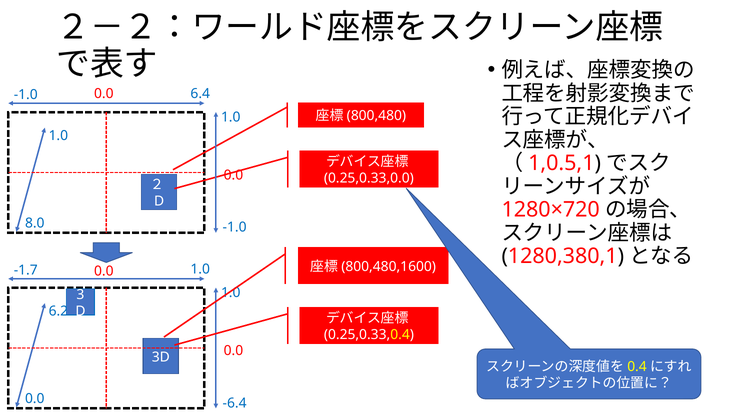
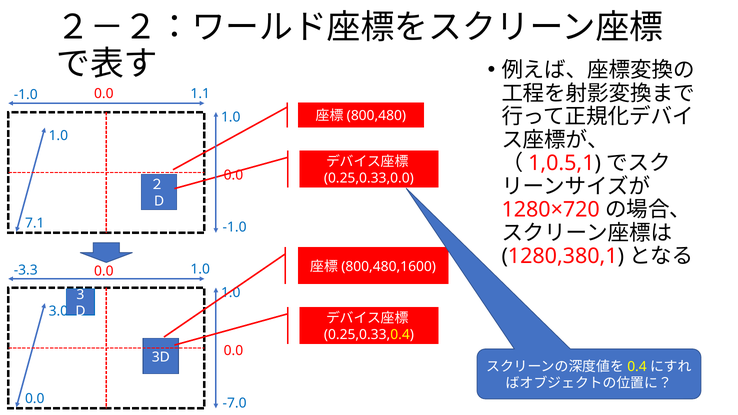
6.4: 6.4 -> 1.1
8.0: 8.0 -> 7.1
-1.7: -1.7 -> -3.3
6.2: 6.2 -> 3.0
-6.4: -6.4 -> -7.0
